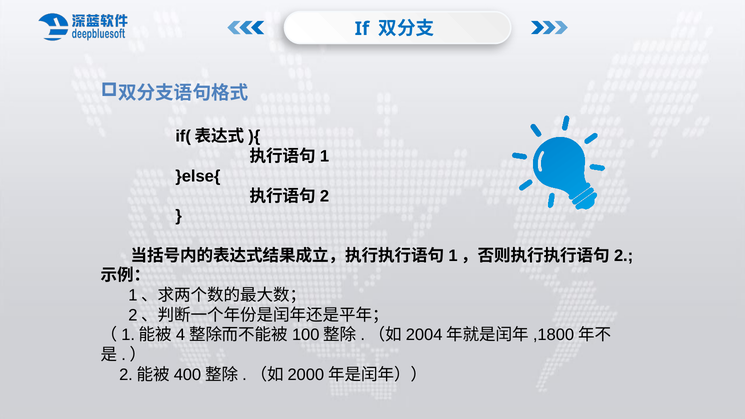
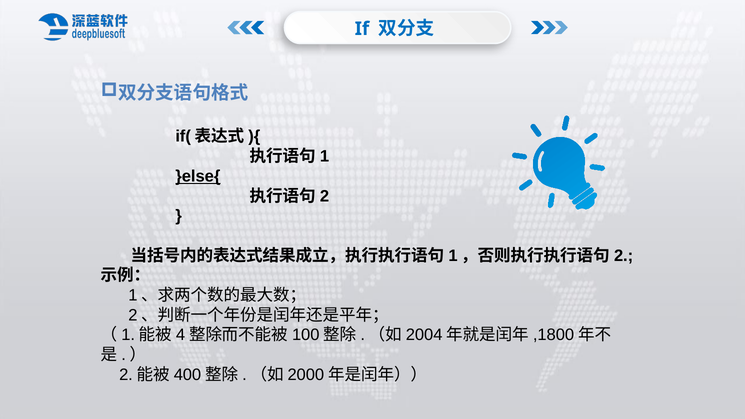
}else{ underline: none -> present
